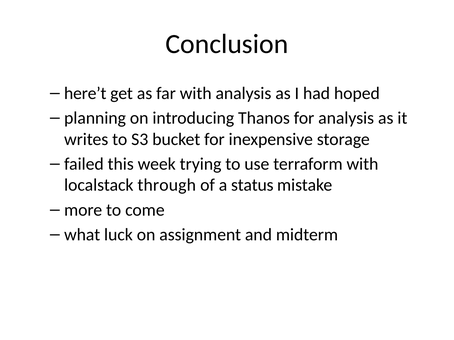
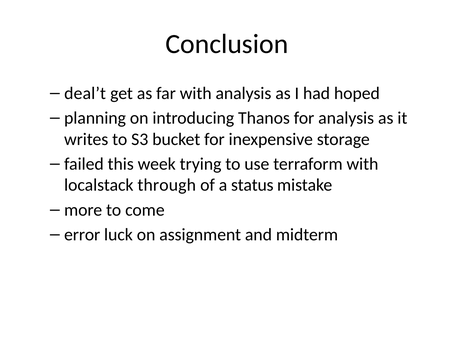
here’t: here’t -> deal’t
what: what -> error
